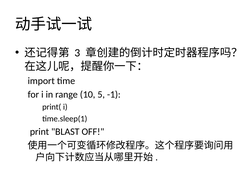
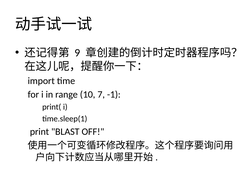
3: 3 -> 9
5: 5 -> 7
